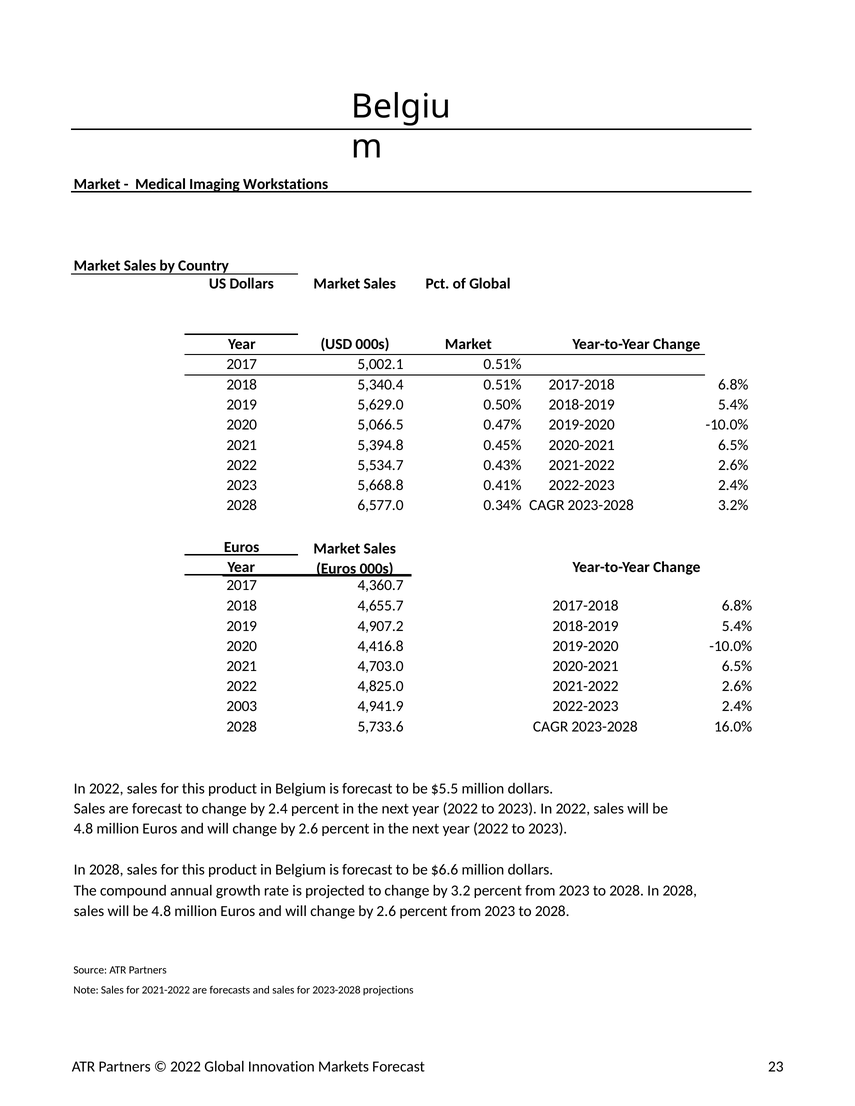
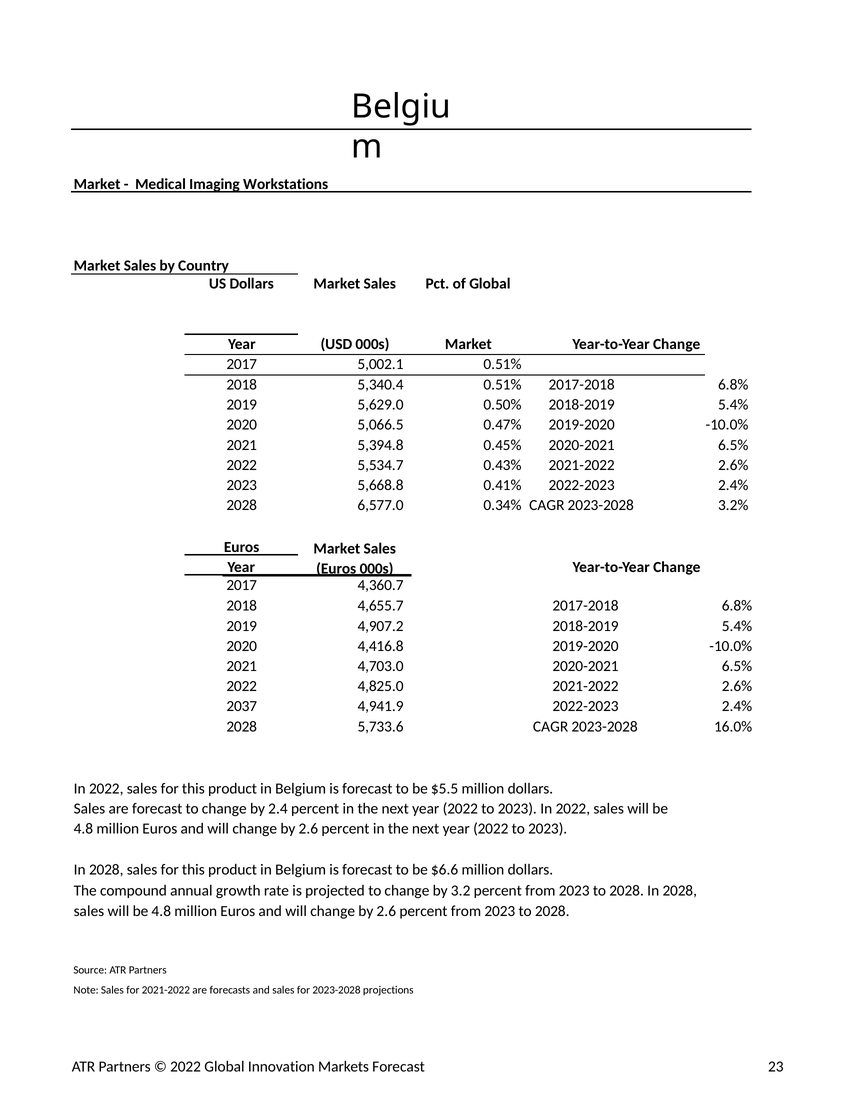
2003: 2003 -> 2037
